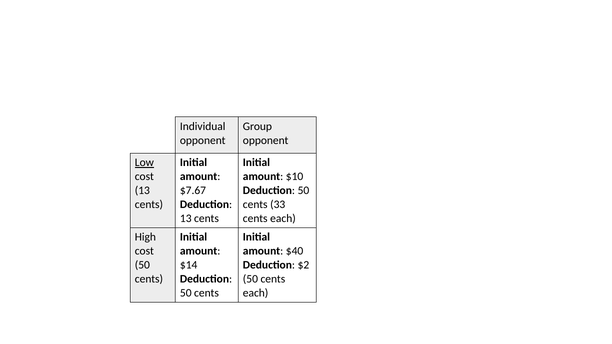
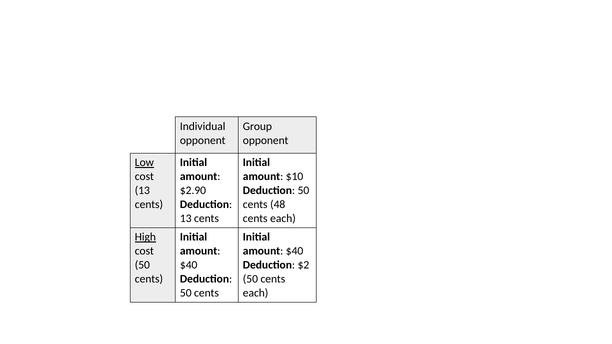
$7.67: $7.67 -> $2.90
33: 33 -> 48
High underline: none -> present
$14 at (189, 265): $14 -> $40
